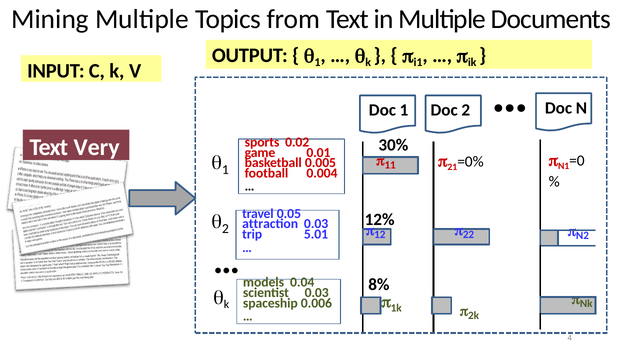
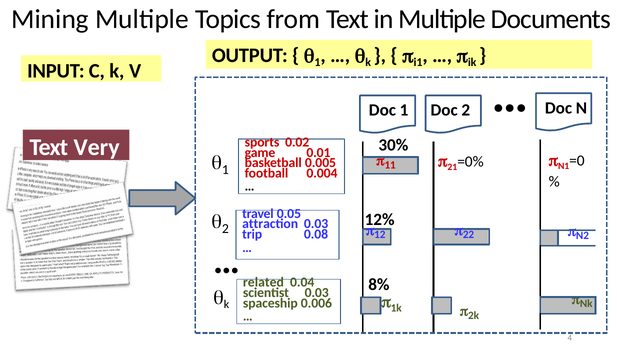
5.01: 5.01 -> 0.08
models: models -> related
